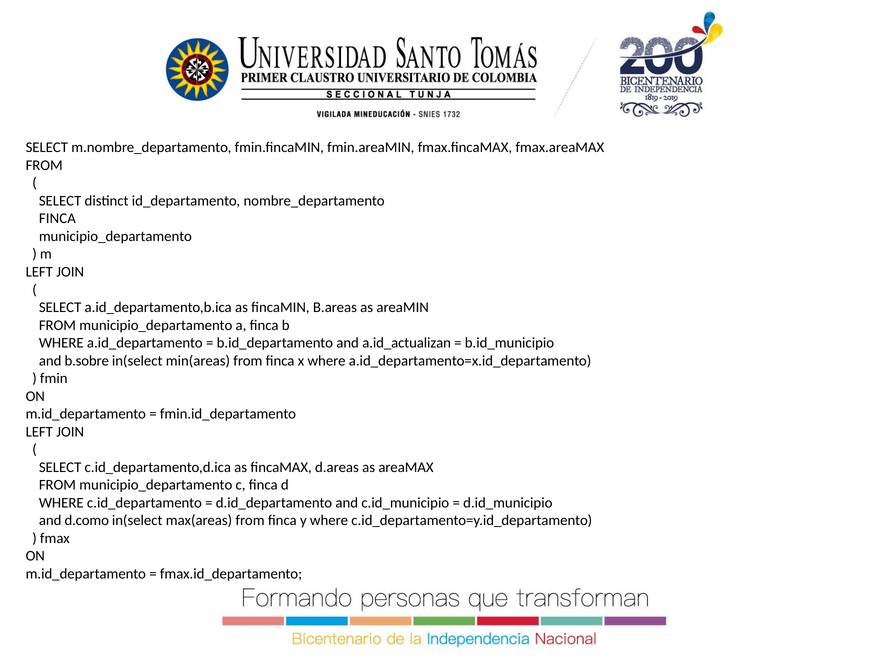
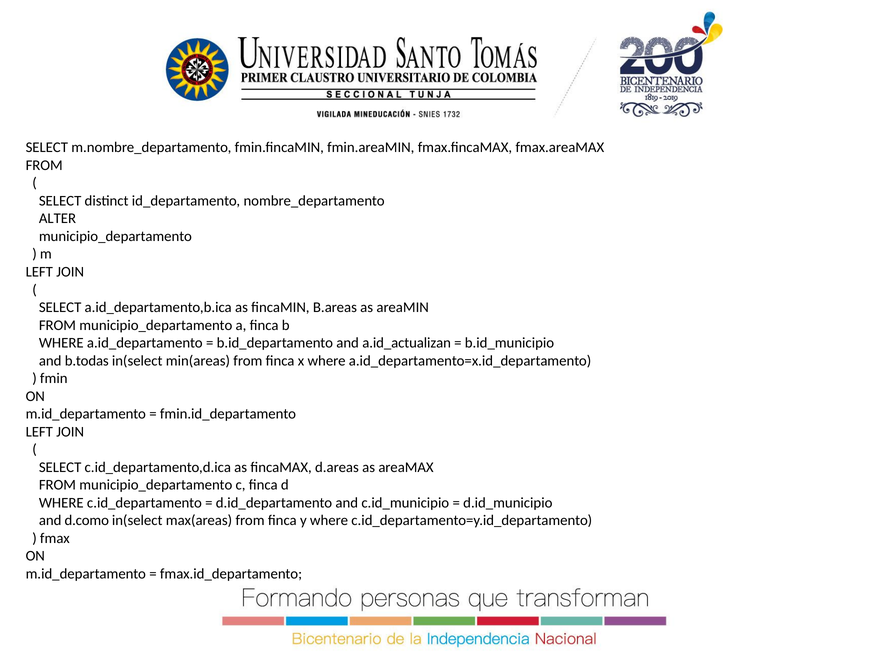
FINCA at (57, 219): FINCA -> ALTER
b.sobre: b.sobre -> b.todas
